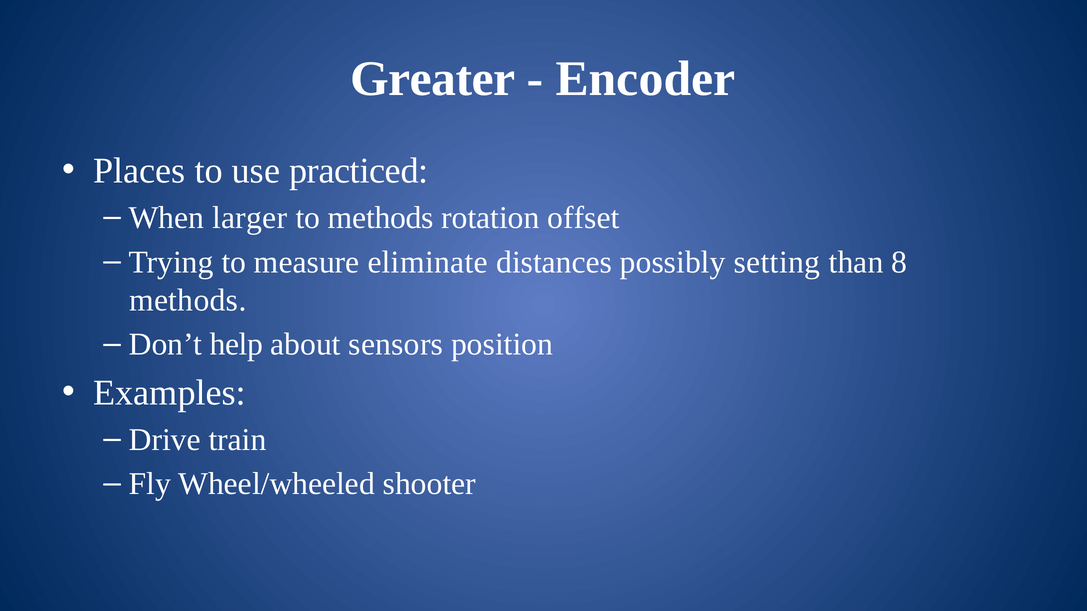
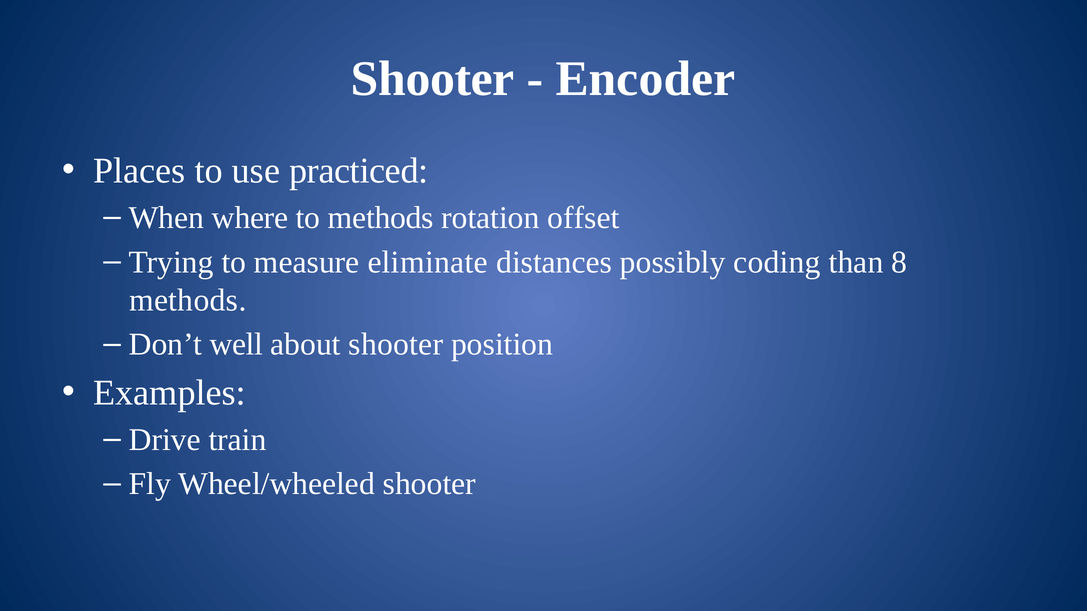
Greater at (433, 79): Greater -> Shooter
larger: larger -> where
setting: setting -> coding
help: help -> well
about sensors: sensors -> shooter
